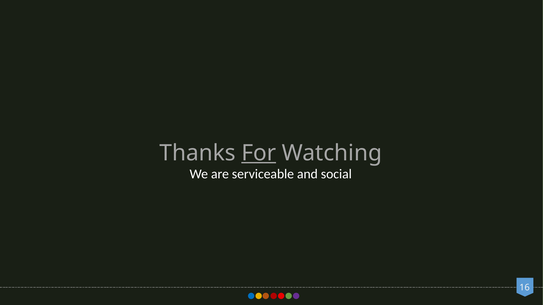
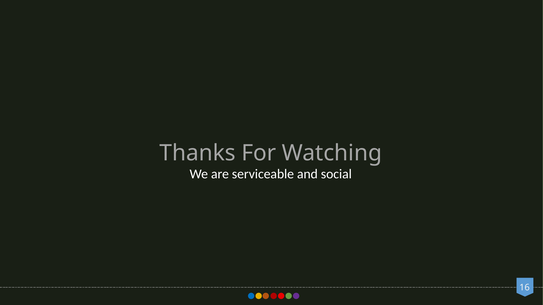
For underline: present -> none
